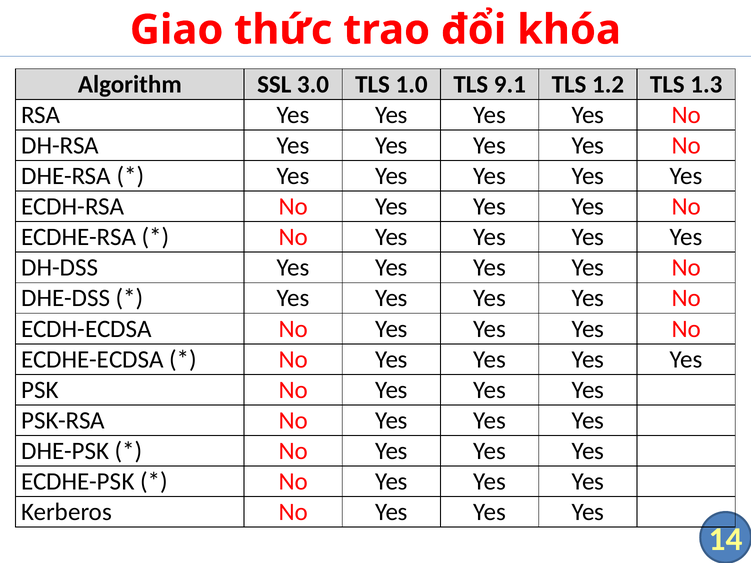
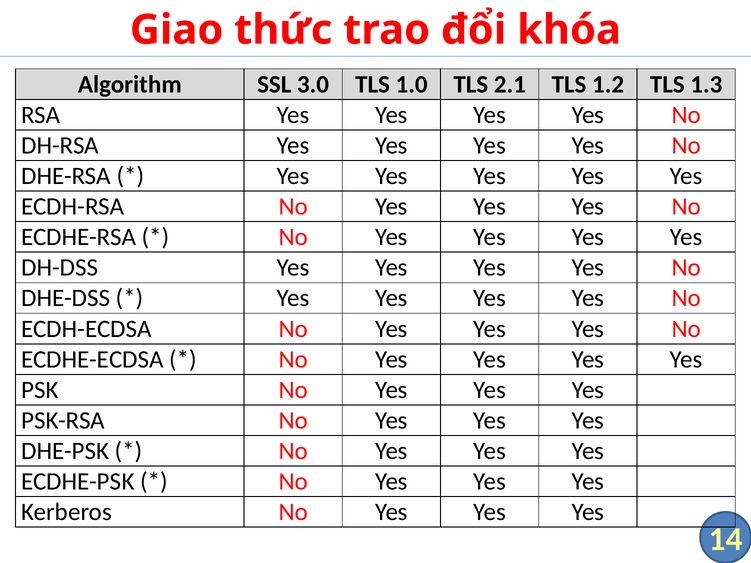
9.1: 9.1 -> 2.1
